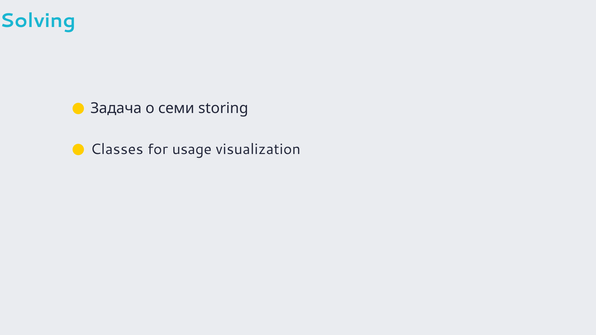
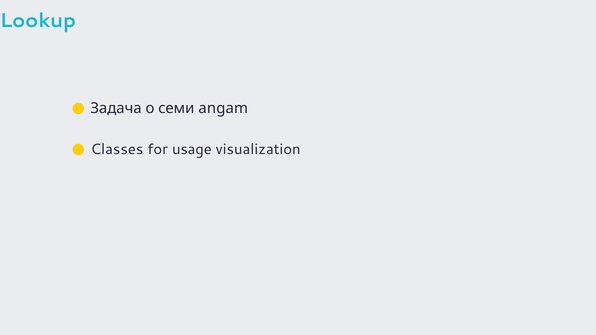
Solving: Solving -> Lookup
storing: storing -> angam
